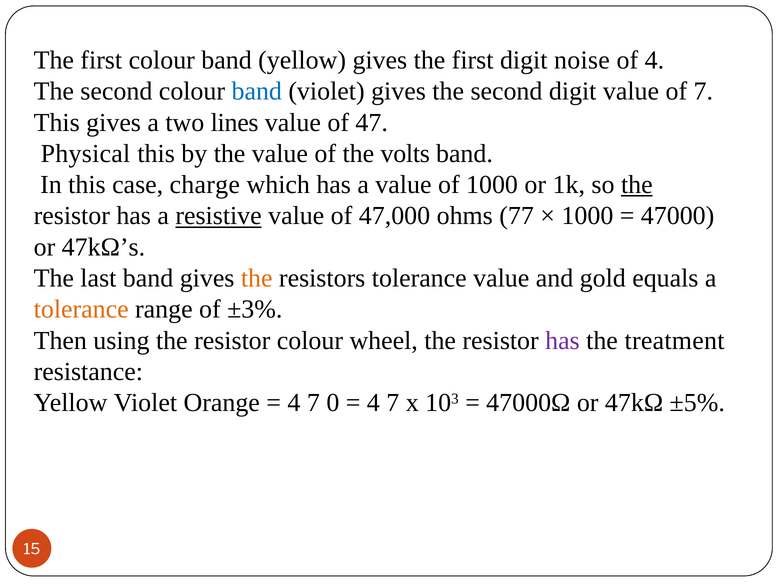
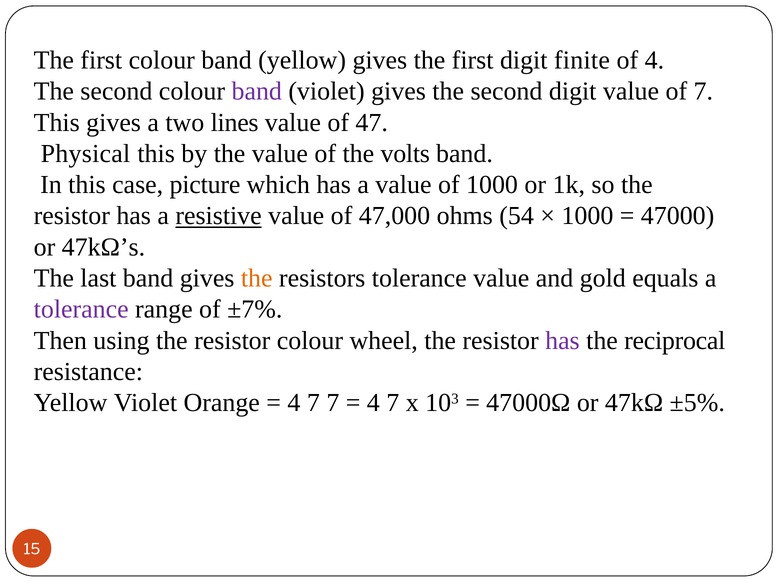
noise: noise -> finite
band at (257, 91) colour: blue -> purple
charge: charge -> picture
the at (637, 185) underline: present -> none
77: 77 -> 54
tolerance at (81, 309) colour: orange -> purple
±3%: ±3% -> ±7%
treatment: treatment -> reciprocal
7 0: 0 -> 7
